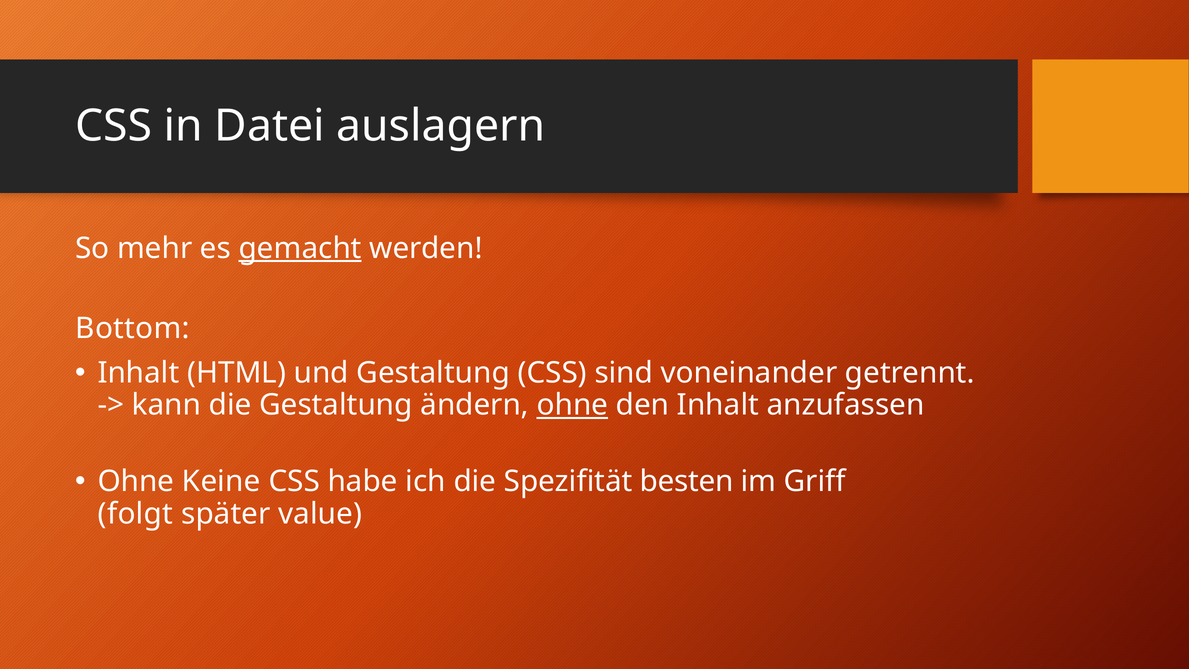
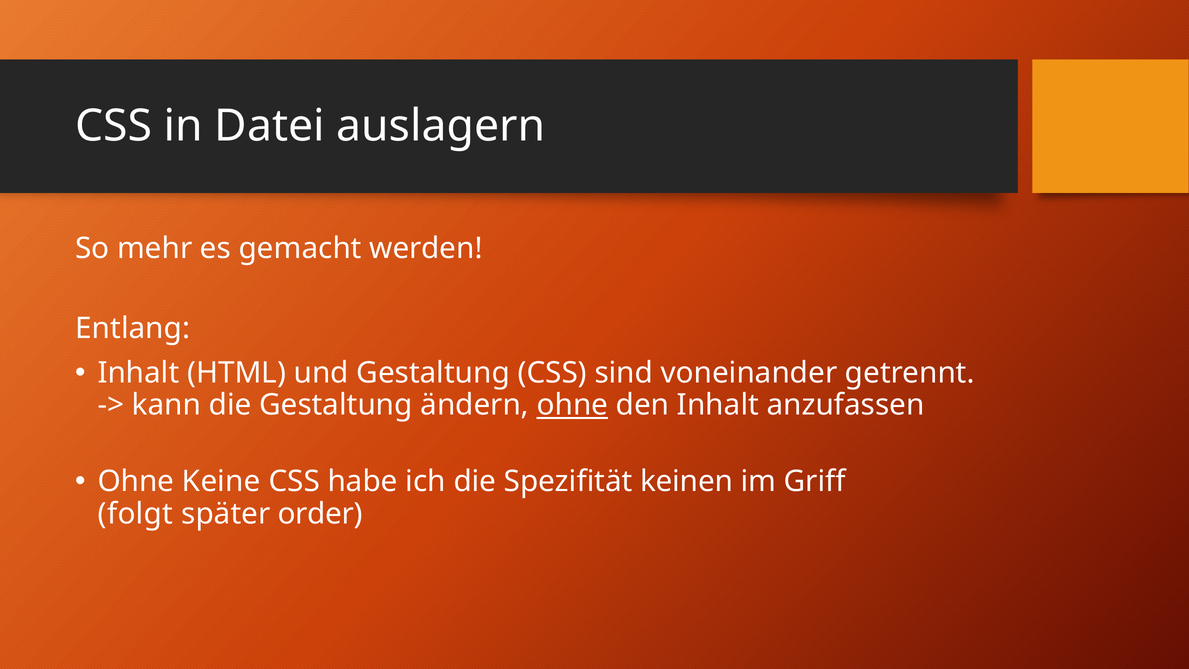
gemacht underline: present -> none
Bottom: Bottom -> Entlang
besten: besten -> keinen
value: value -> order
